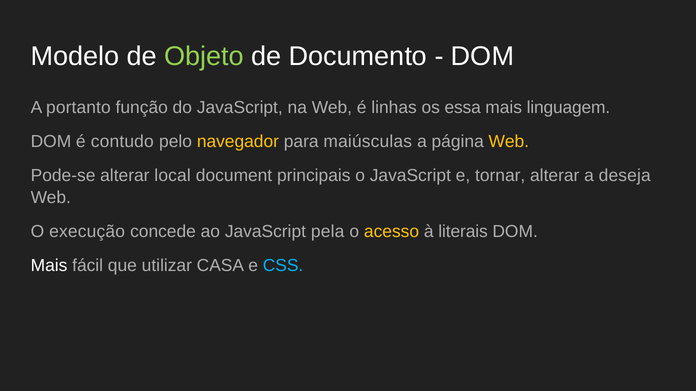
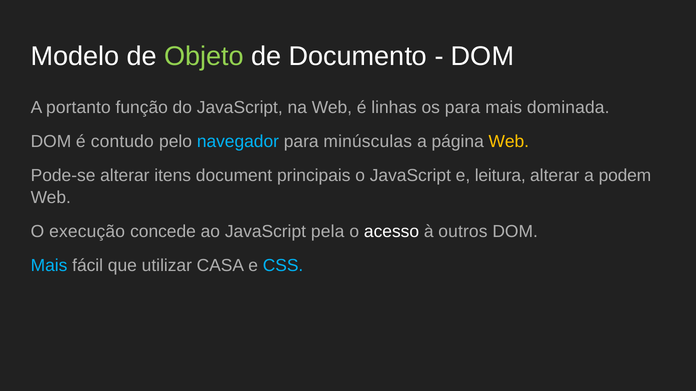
os essa: essa -> para
linguagem: linguagem -> dominada
navegador colour: yellow -> light blue
maiúsculas: maiúsculas -> minúsculas
local: local -> itens
tornar: tornar -> leitura
deseja: deseja -> podem
acesso colour: yellow -> white
literais: literais -> outros
Mais at (49, 266) colour: white -> light blue
